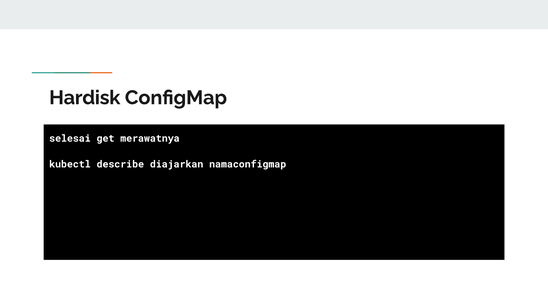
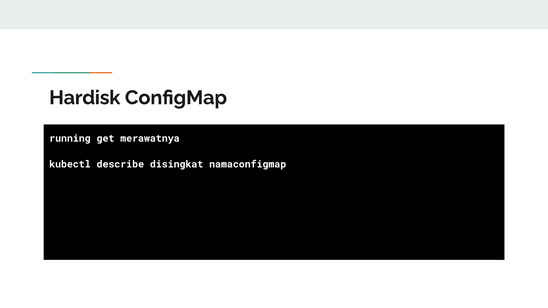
selesai: selesai -> running
diajarkan: diajarkan -> disingkat
